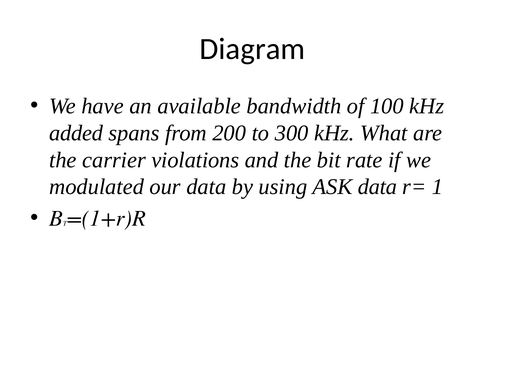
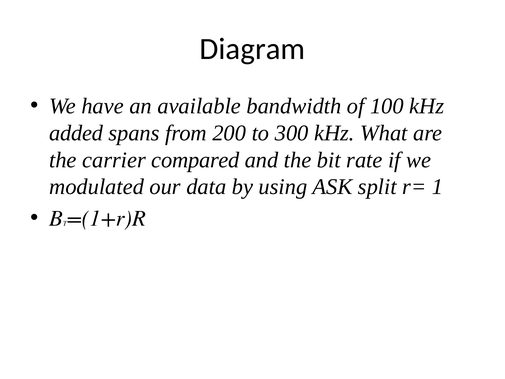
violations: violations -> compared
ASK data: data -> split
